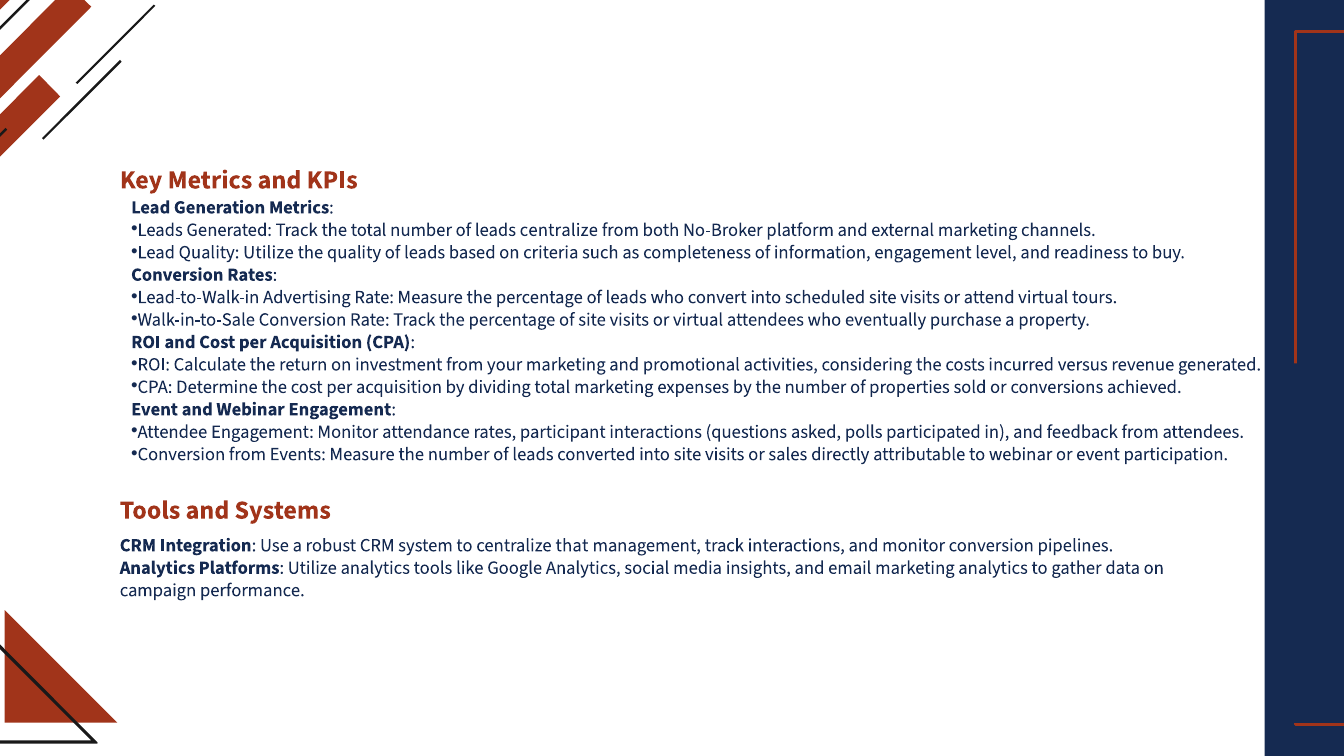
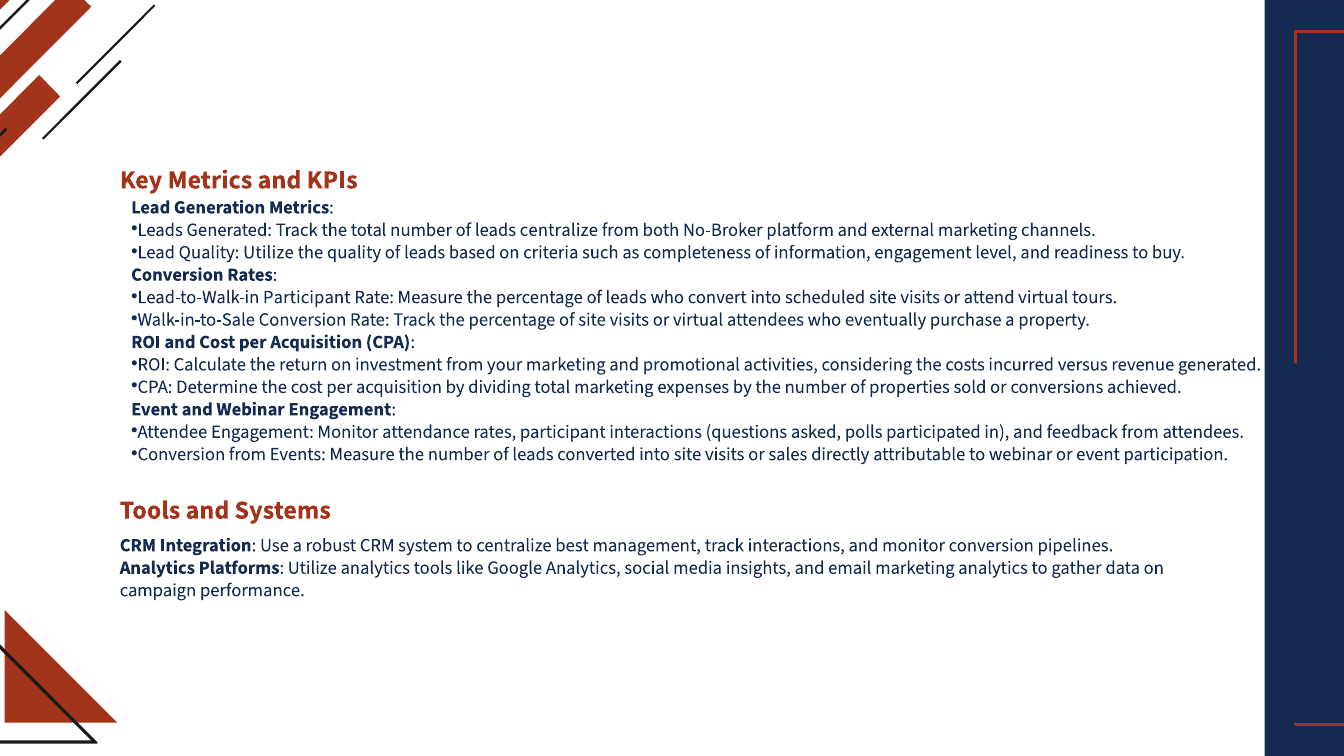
Lead-to-Walk-in Advertising: Advertising -> Participant
that: that -> best
